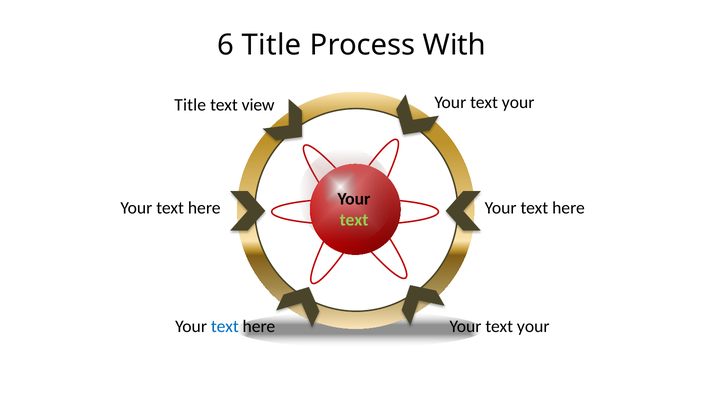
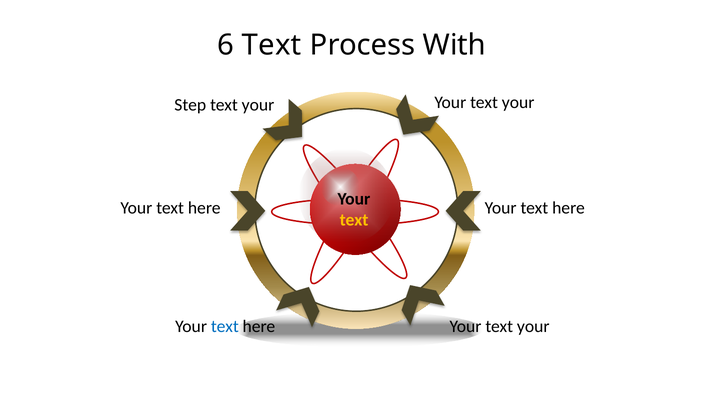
6 Title: Title -> Text
Title at (190, 105): Title -> Step
view at (258, 105): view -> your
text at (354, 220) colour: light green -> yellow
